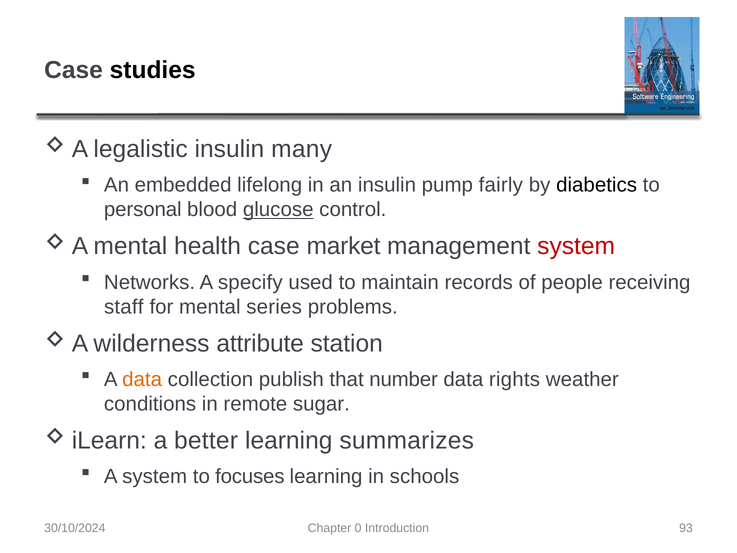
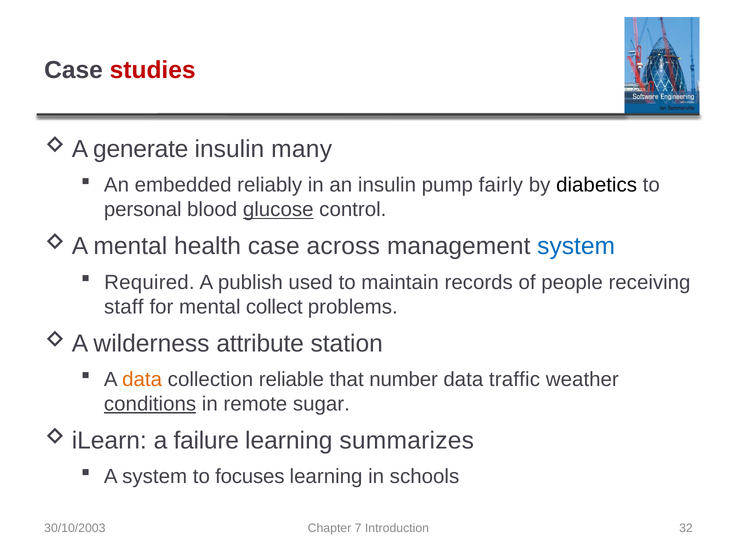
studies colour: black -> red
legalistic: legalistic -> generate
lifelong: lifelong -> reliably
market: market -> across
system at (576, 246) colour: red -> blue
Networks: Networks -> Required
specify: specify -> publish
series: series -> collect
publish: publish -> reliable
rights: rights -> traffic
conditions underline: none -> present
better: better -> failure
30/10/2024: 30/10/2024 -> 30/10/2003
0: 0 -> 7
93: 93 -> 32
